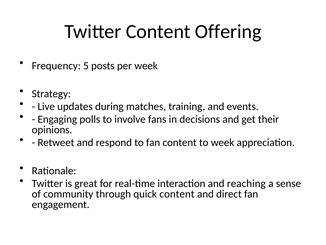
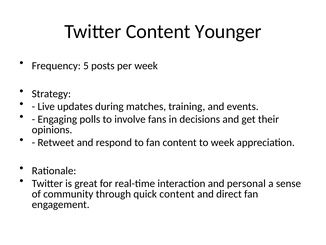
Offering: Offering -> Younger
reaching: reaching -> personal
